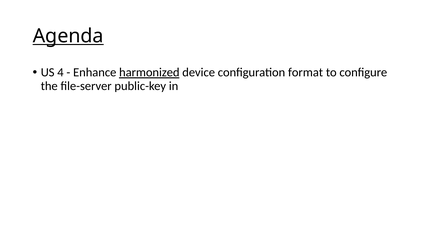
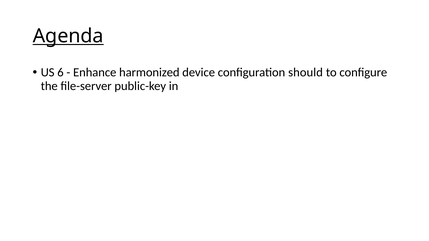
4: 4 -> 6
harmonized underline: present -> none
format: format -> should
